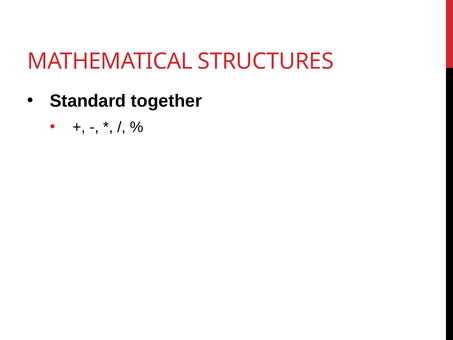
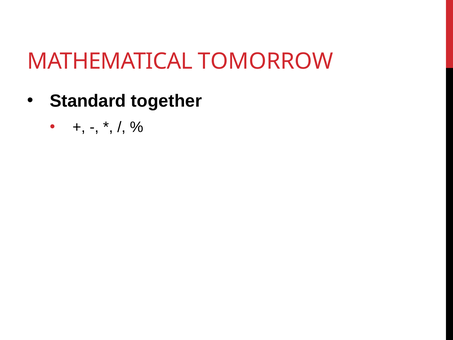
STRUCTURES: STRUCTURES -> TOMORROW
